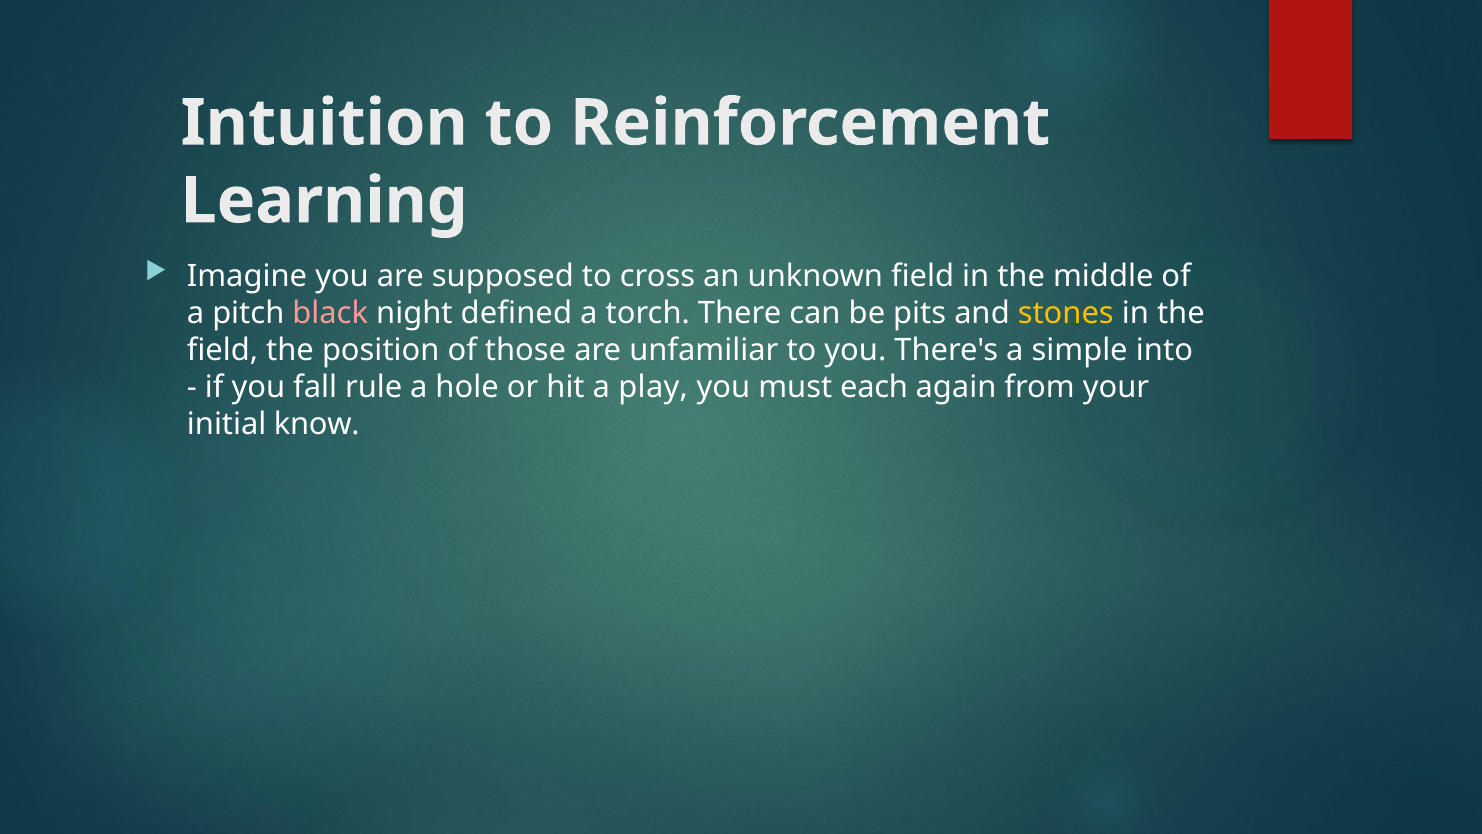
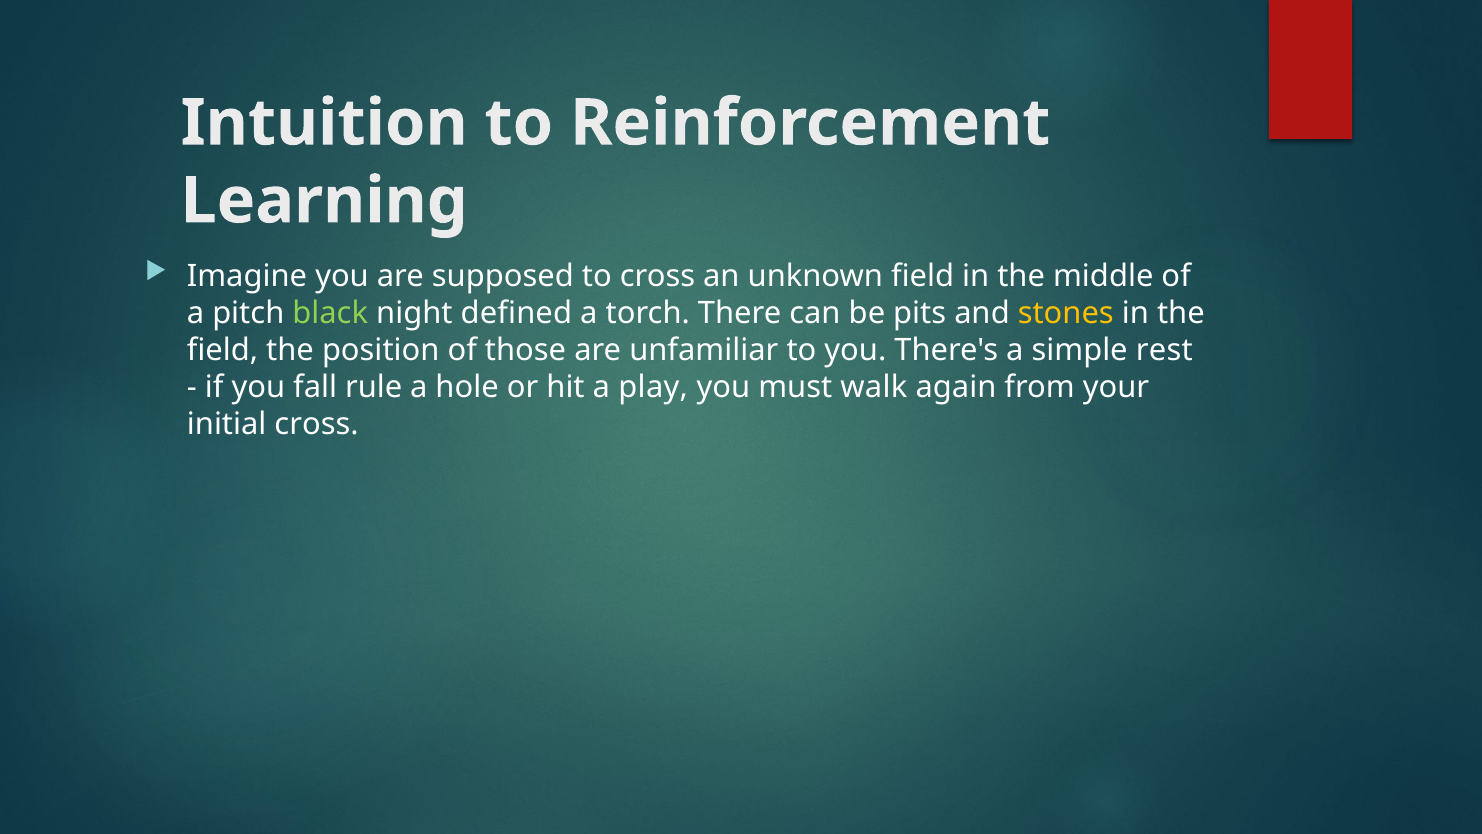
black colour: pink -> light green
into: into -> rest
each: each -> walk
initial know: know -> cross
